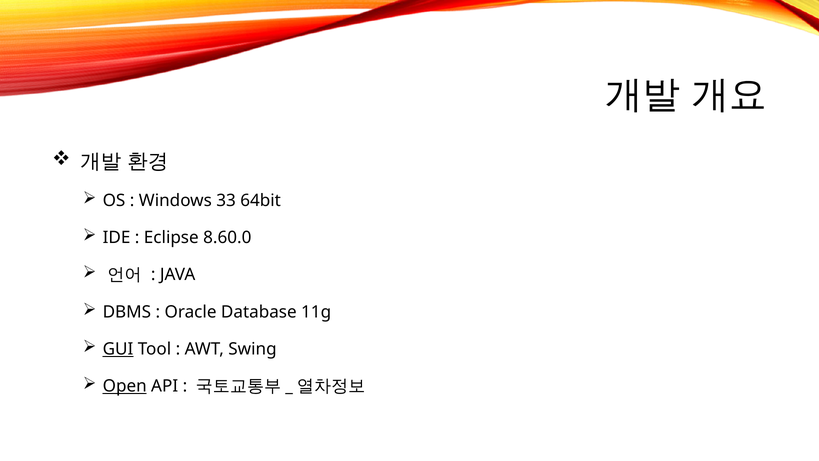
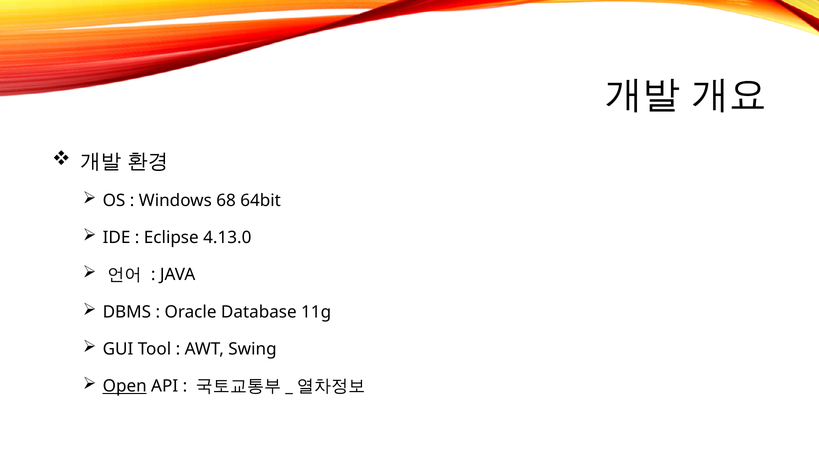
33: 33 -> 68
8.60.0: 8.60.0 -> 4.13.0
GUI underline: present -> none
